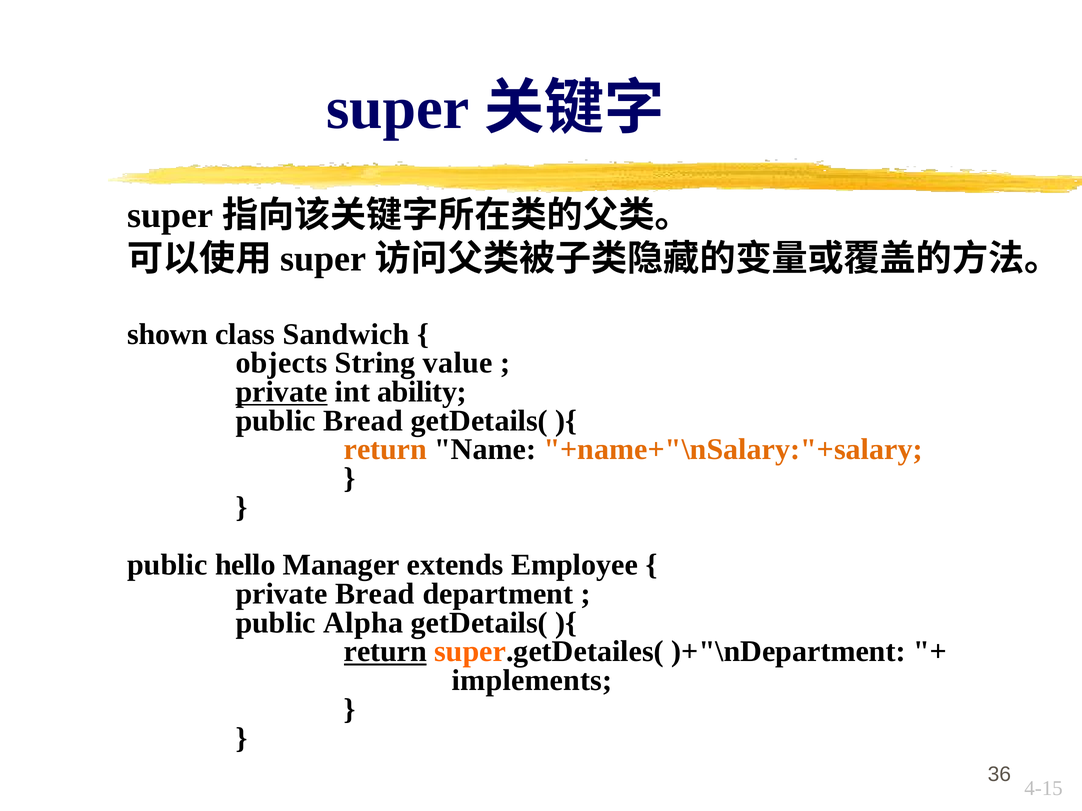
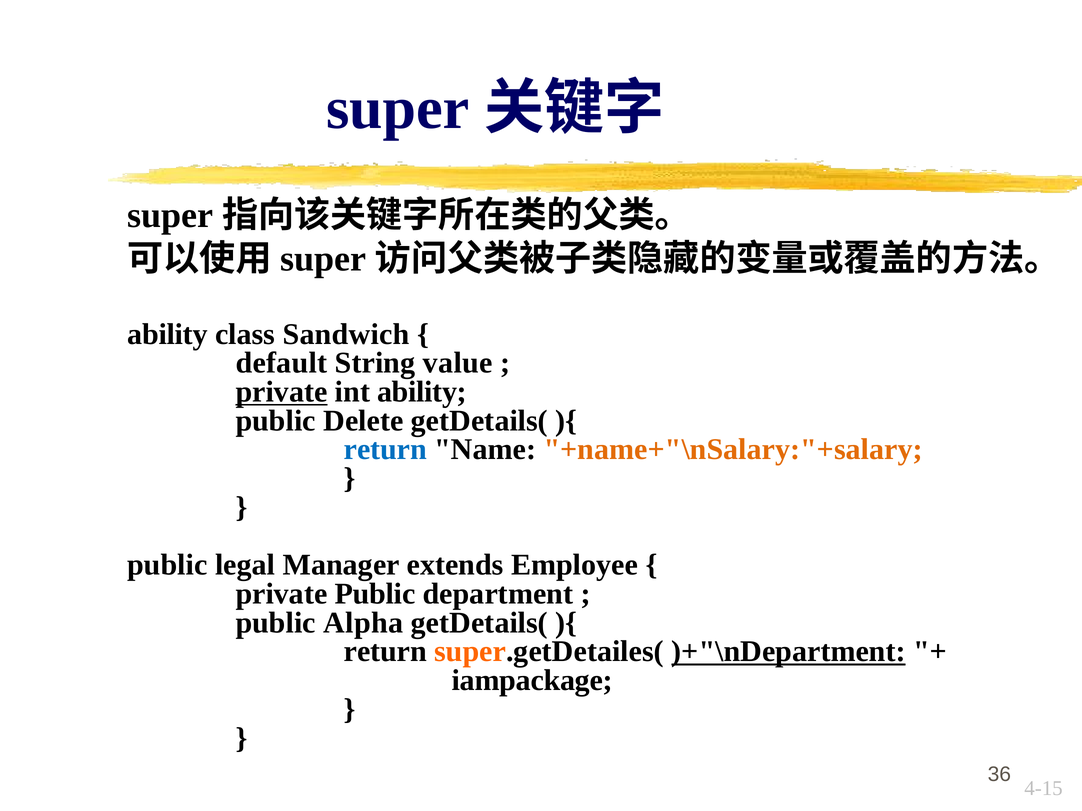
shown at (168, 334): shown -> ability
objects: objects -> default
public Bread: Bread -> Delete
return at (385, 450) colour: orange -> blue
hello: hello -> legal
private Bread: Bread -> Public
return at (385, 652) underline: present -> none
)+"\nDepartment underline: none -> present
implements: implements -> iampackage
